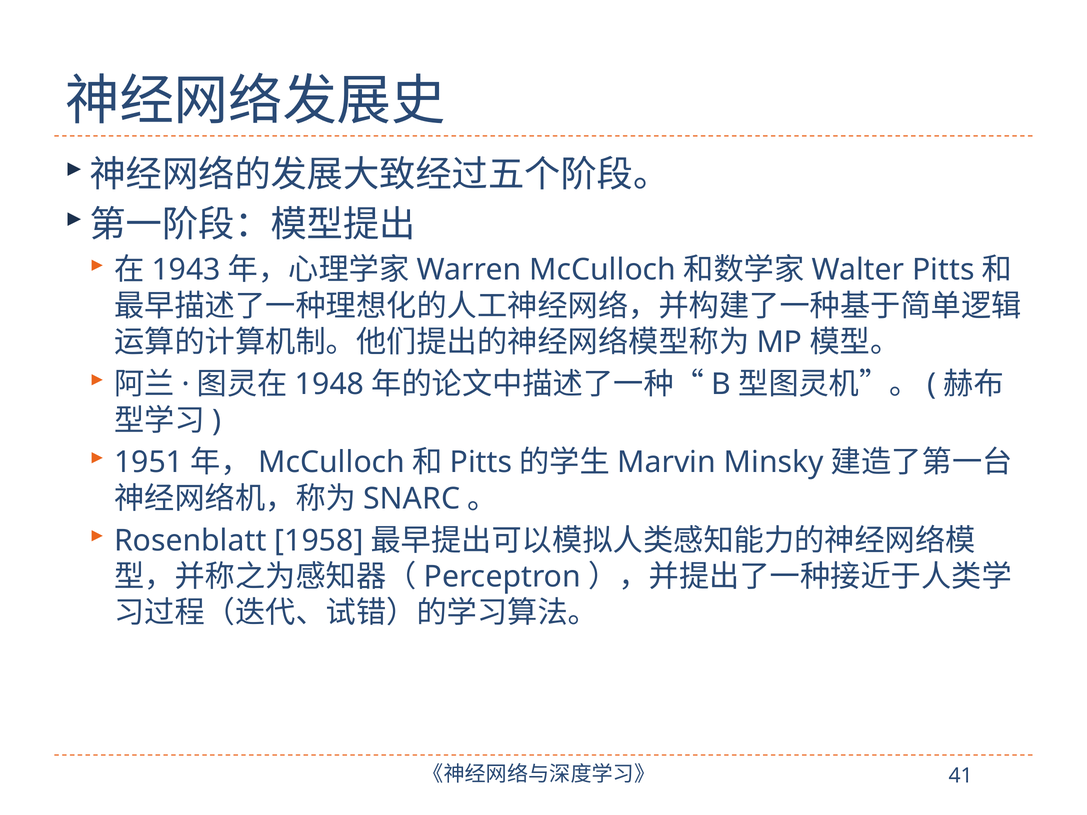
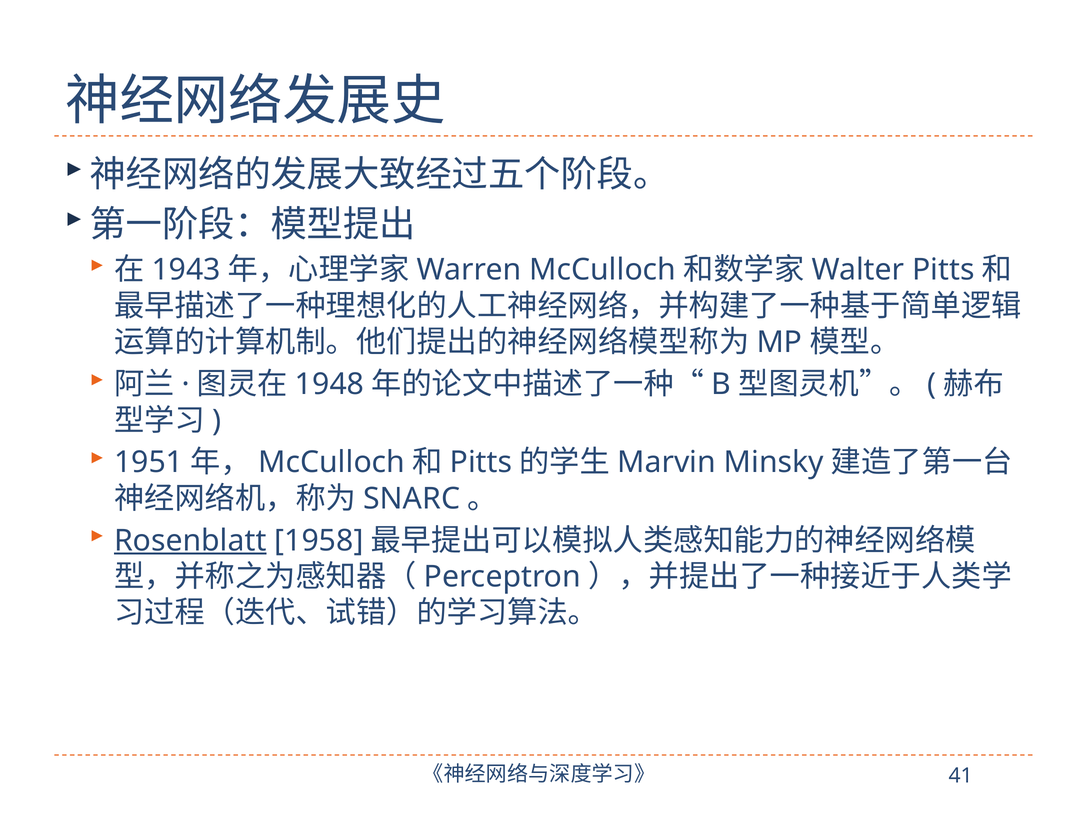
Rosenblatt underline: none -> present
